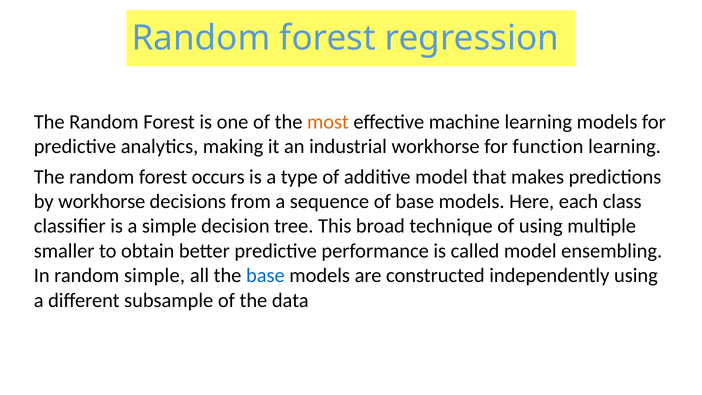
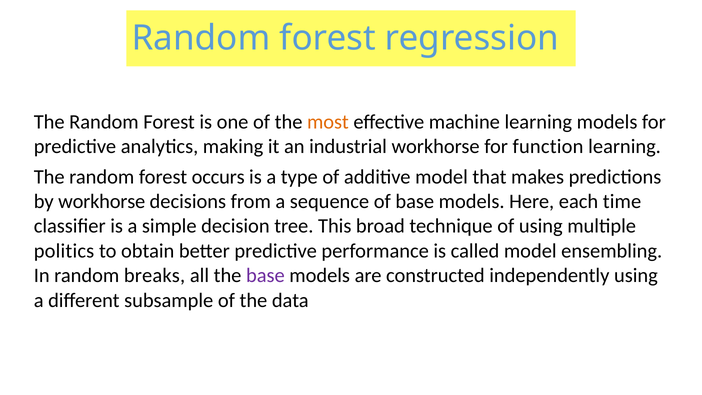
class: class -> time
smaller: smaller -> politics
random simple: simple -> breaks
base at (265, 275) colour: blue -> purple
